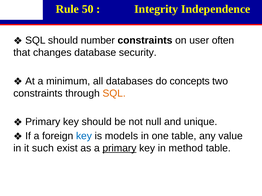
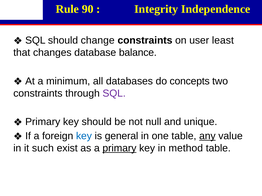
50: 50 -> 90
number: number -> change
often: often -> least
security: security -> balance
SQL at (114, 93) colour: orange -> purple
models: models -> general
any underline: none -> present
